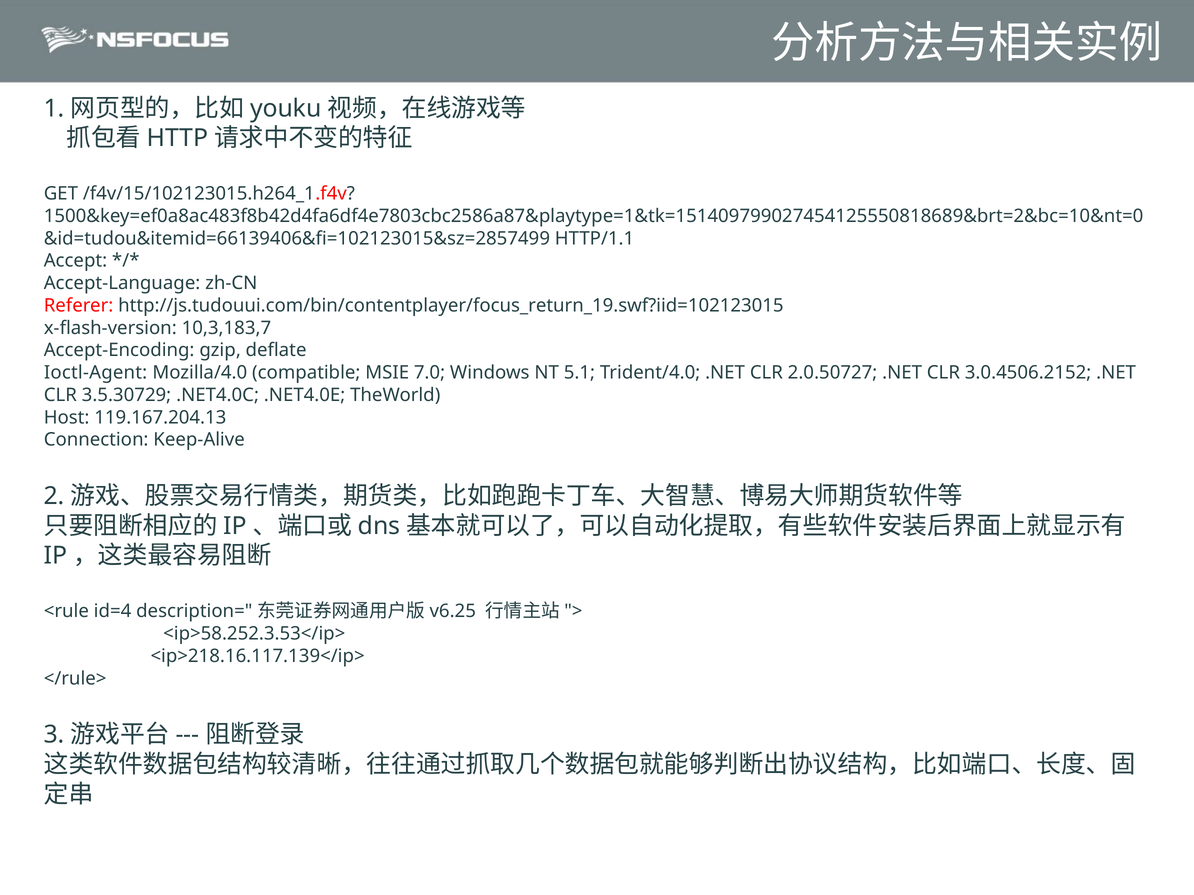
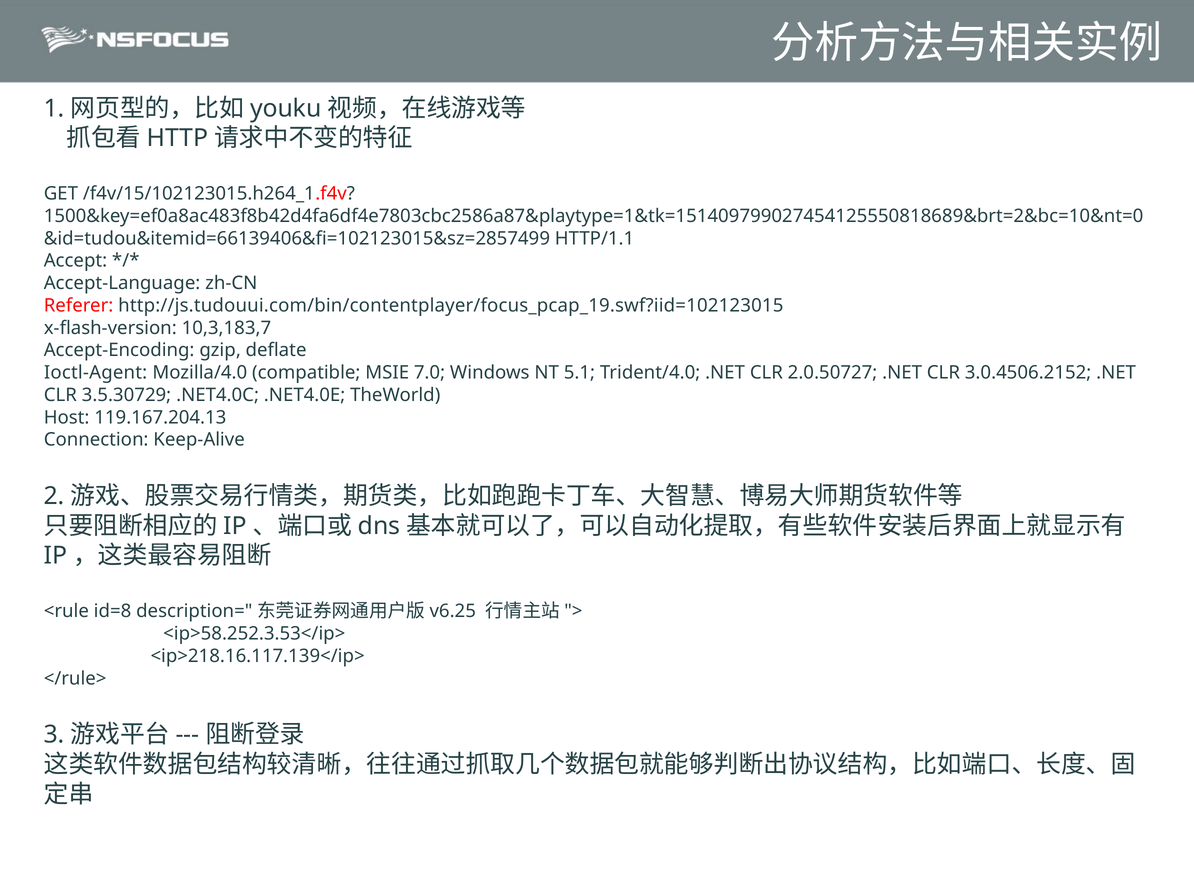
http://js.tudouui.com/bin/contentplayer/focus_return_19.swf?iid=102123015: http://js.tudouui.com/bin/contentplayer/focus_return_19.swf?iid=102123015 -> http://js.tudouui.com/bin/contentplayer/focus_pcap_19.swf?iid=102123015
id=4: id=4 -> id=8
